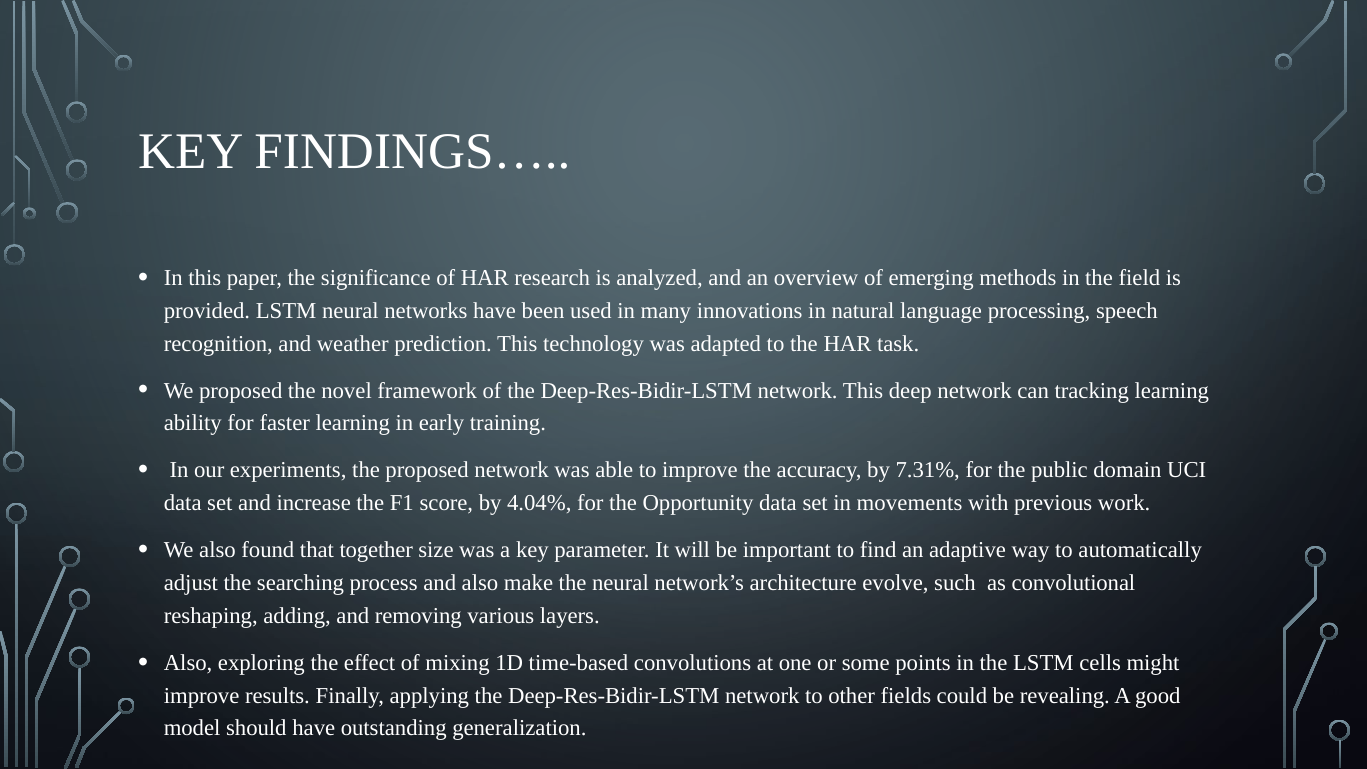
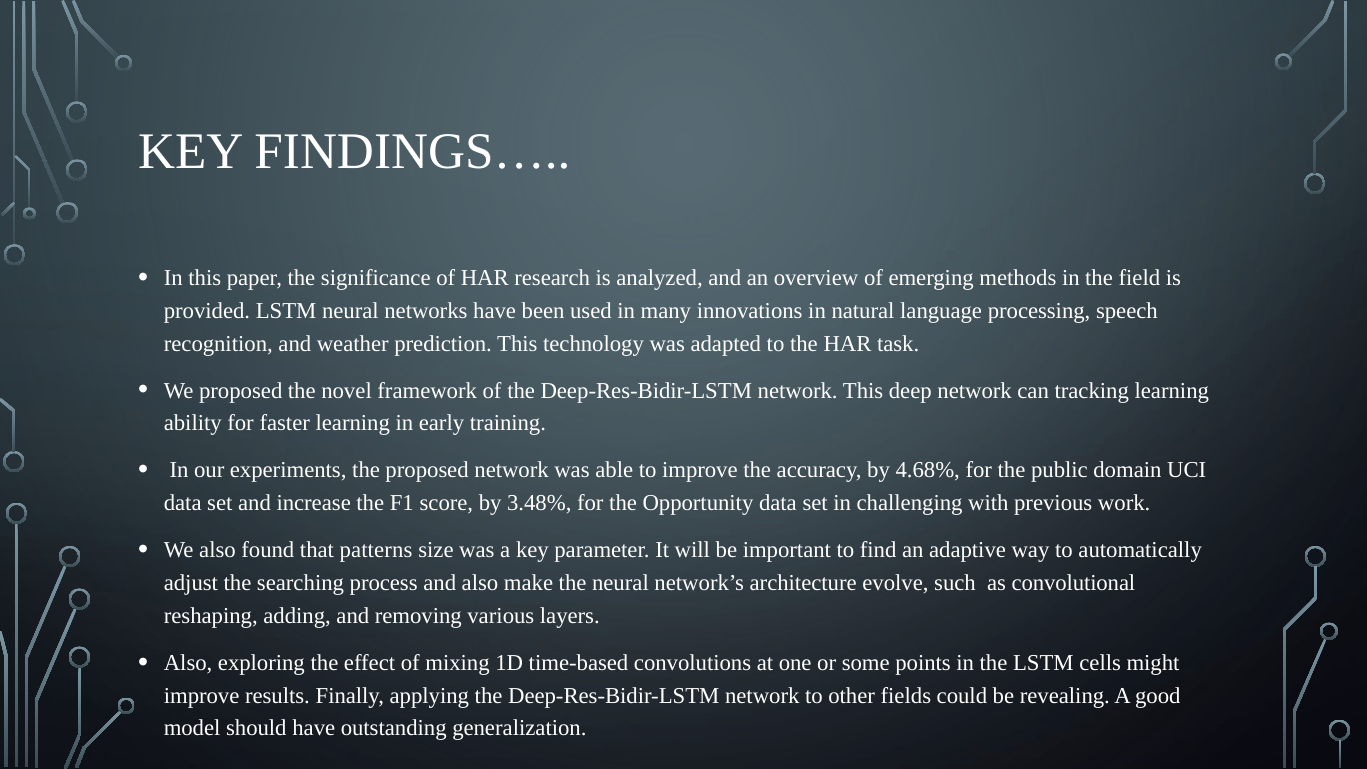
7.31%: 7.31% -> 4.68%
4.04%: 4.04% -> 3.48%
movements: movements -> challenging
together: together -> patterns
